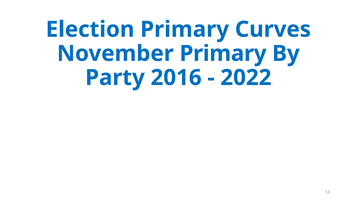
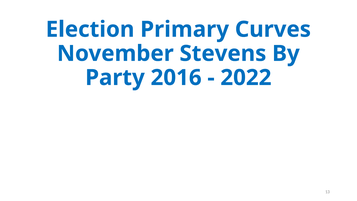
November Primary: Primary -> Stevens
